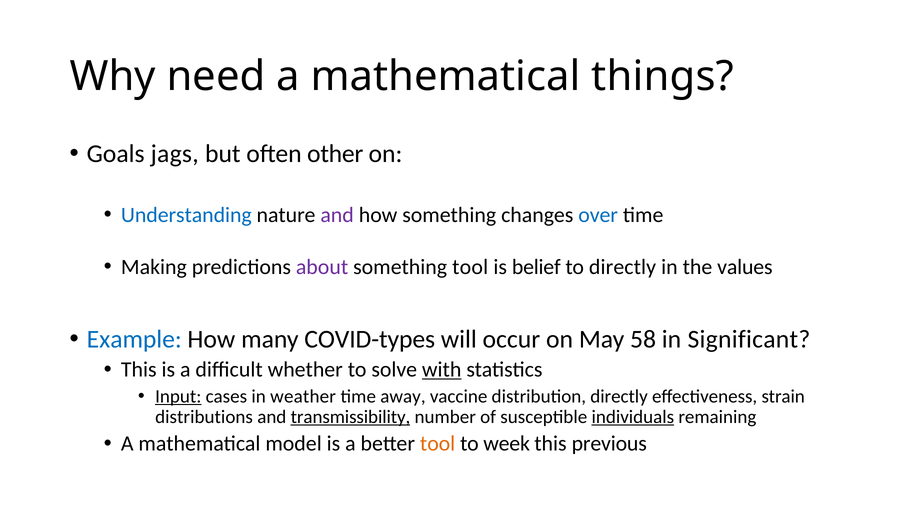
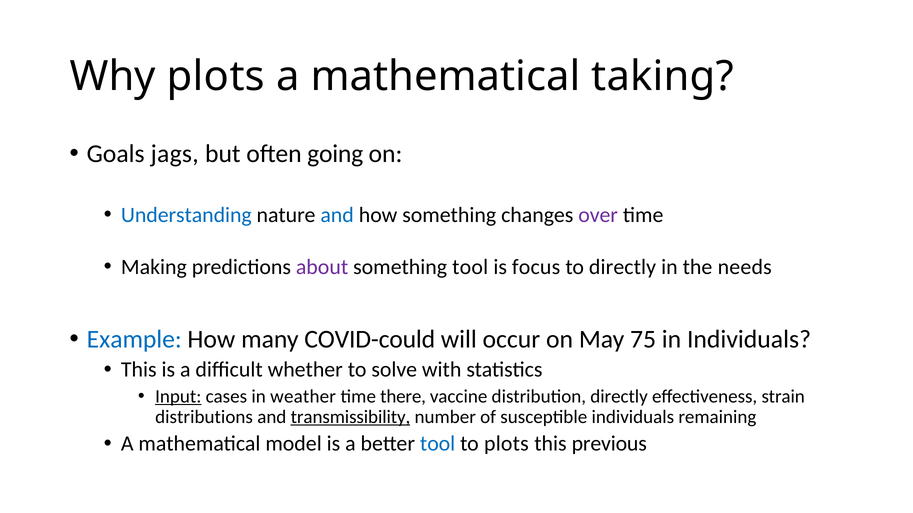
Why need: need -> plots
things: things -> taking
other: other -> going
and at (337, 215) colour: purple -> blue
over colour: blue -> purple
belief: belief -> focus
values: values -> needs
COVID-types: COVID-types -> COVID-could
58: 58 -> 75
in Significant: Significant -> Individuals
with underline: present -> none
away: away -> there
individuals at (633, 417) underline: present -> none
tool at (438, 444) colour: orange -> blue
to week: week -> plots
